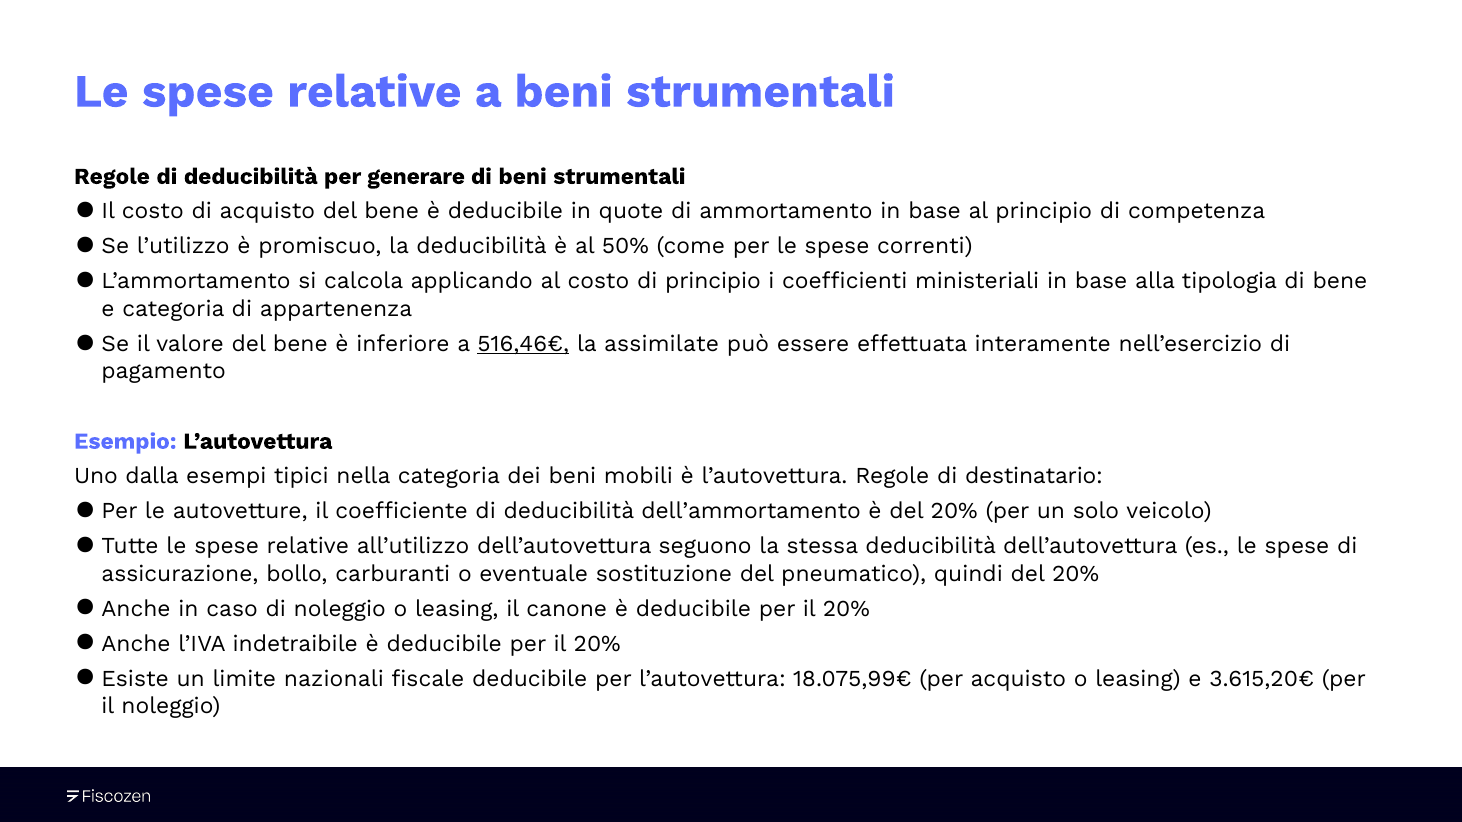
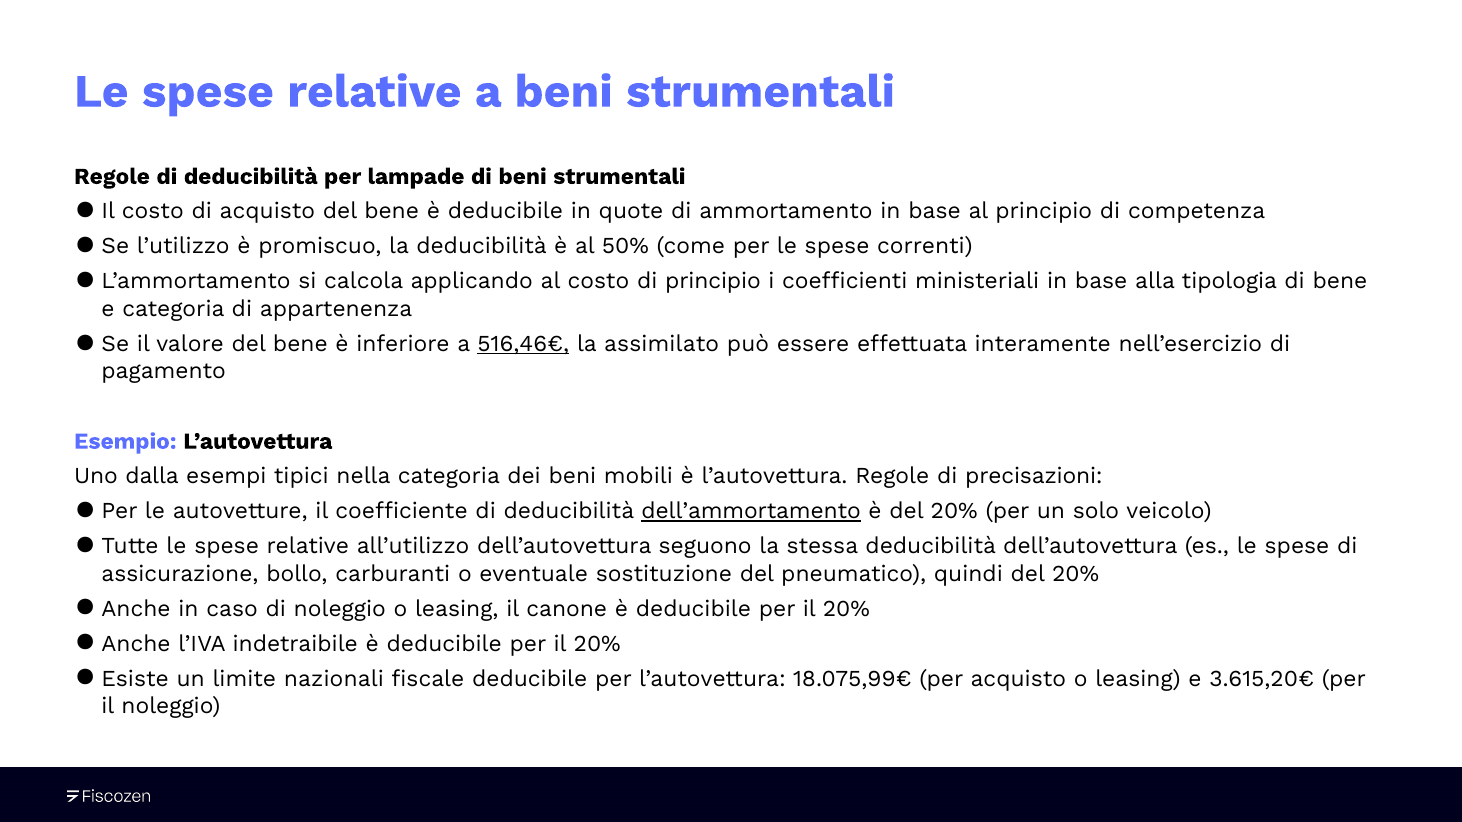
generare: generare -> lampade
assimilate: assimilate -> assimilato
destinatario: destinatario -> precisazioni
dell’ammortamento underline: none -> present
